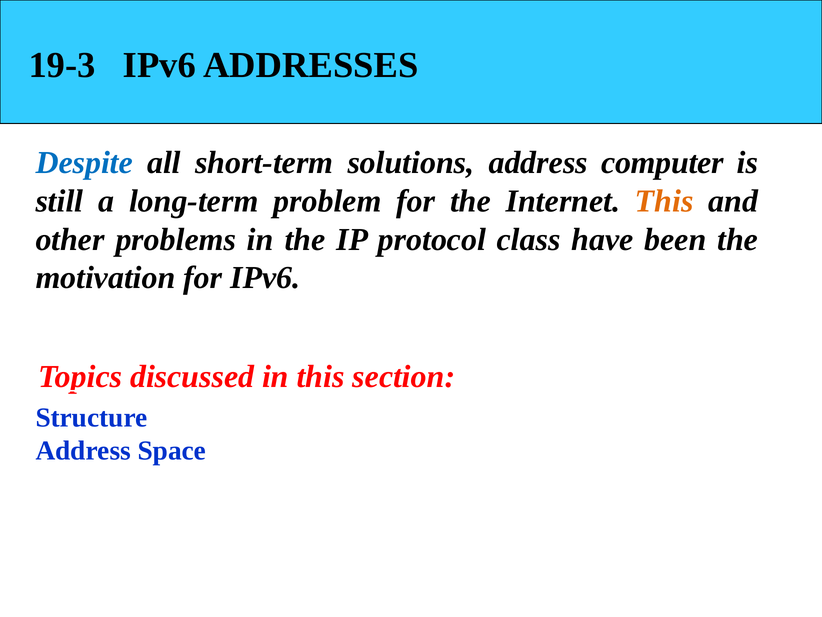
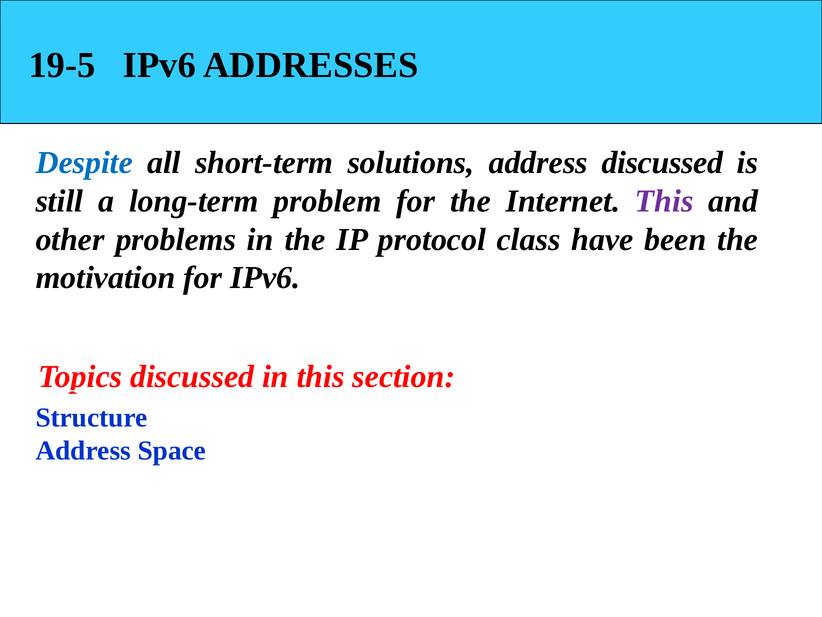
19-3: 19-3 -> 19-5
address computer: computer -> discussed
This at (664, 201) colour: orange -> purple
